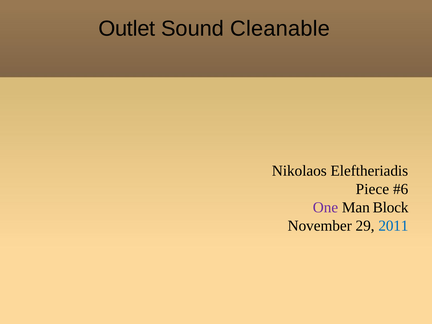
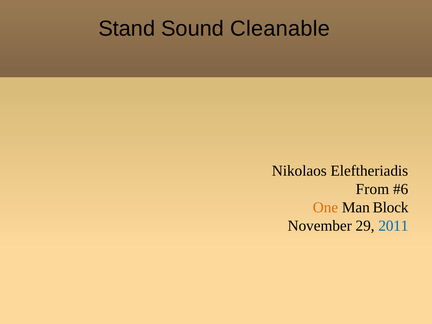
Outlet: Outlet -> Stand
Piece: Piece -> From
One colour: purple -> orange
